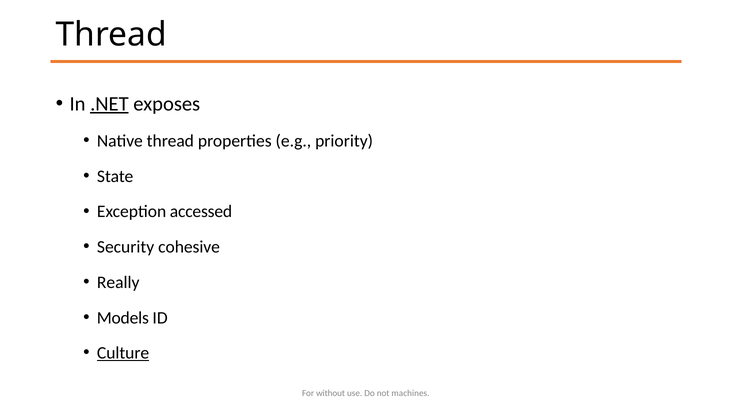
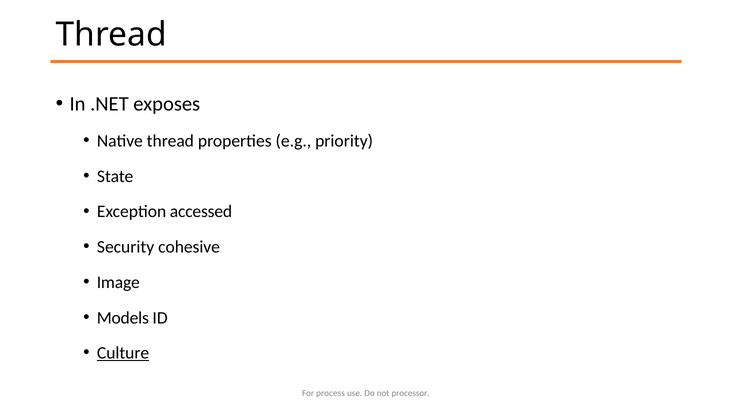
.NET underline: present -> none
Really: Really -> Image
without: without -> process
machines: machines -> processor
